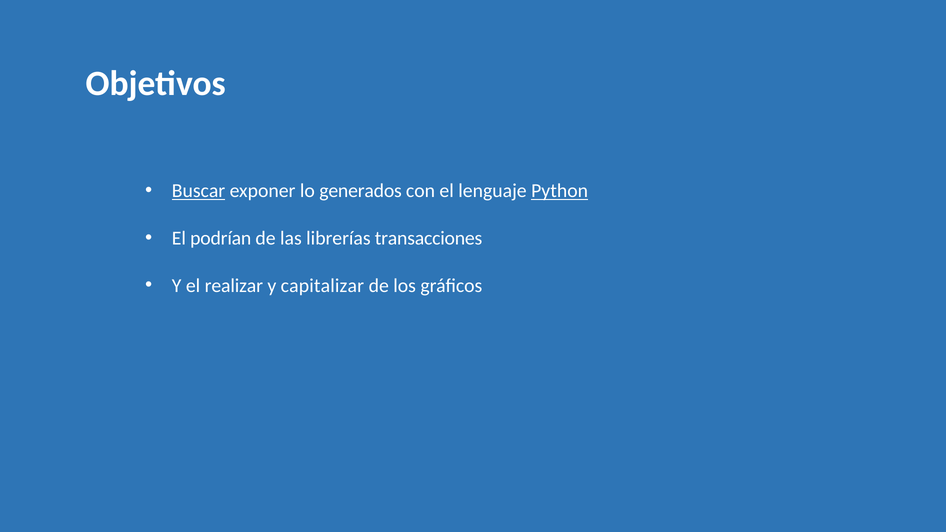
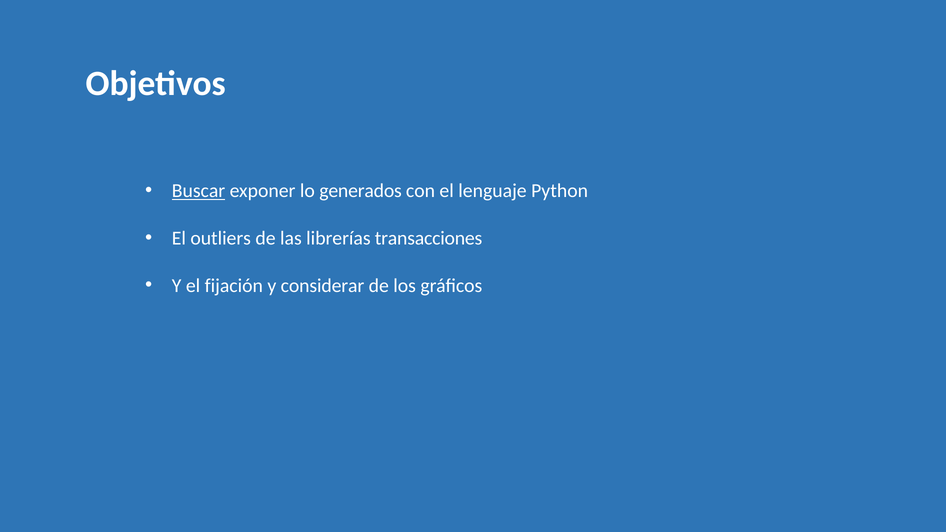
Python underline: present -> none
podrían: podrían -> outliers
realizar: realizar -> fijación
capitalizar: capitalizar -> considerar
